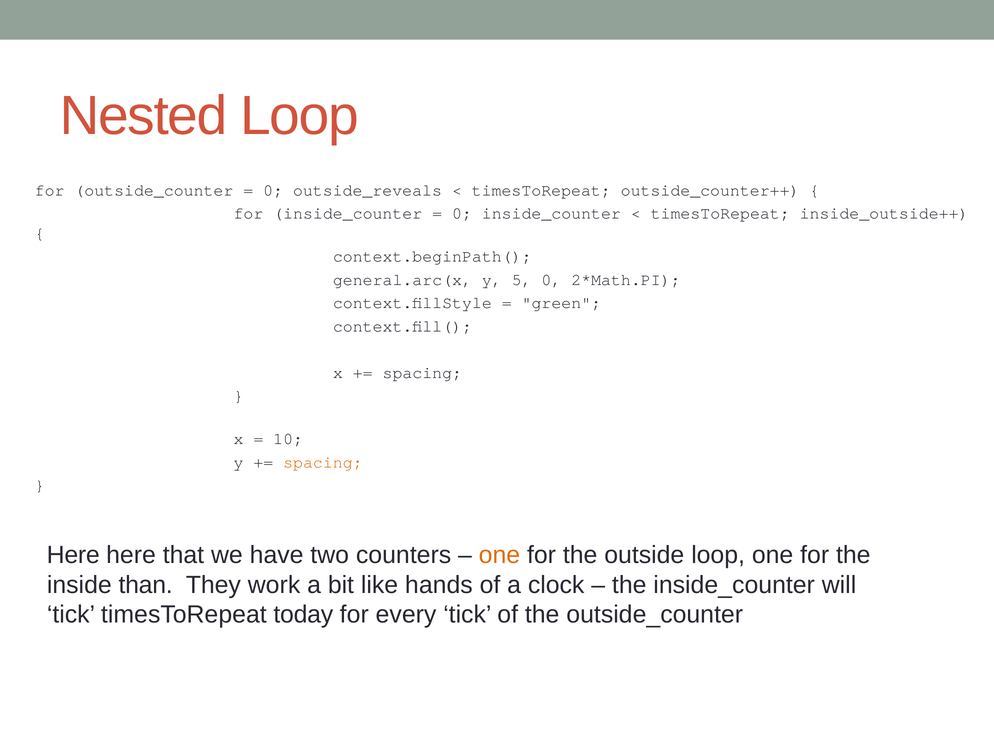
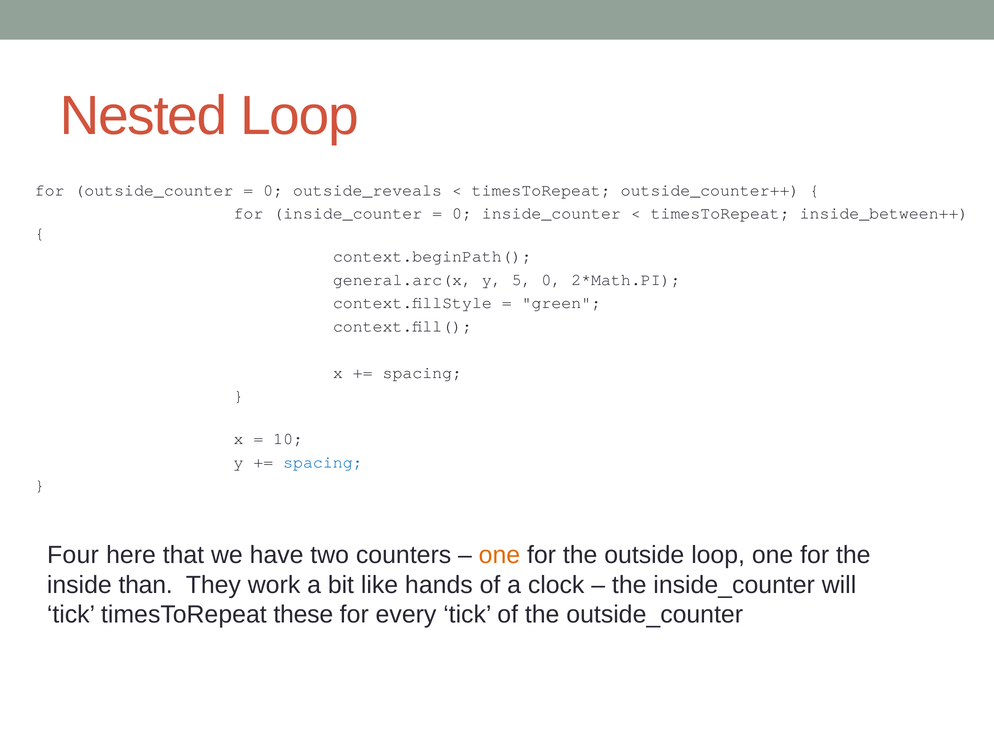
inside_outside++: inside_outside++ -> inside_between++
spacing at (323, 462) colour: orange -> blue
Here at (73, 555): Here -> Four
today: today -> these
